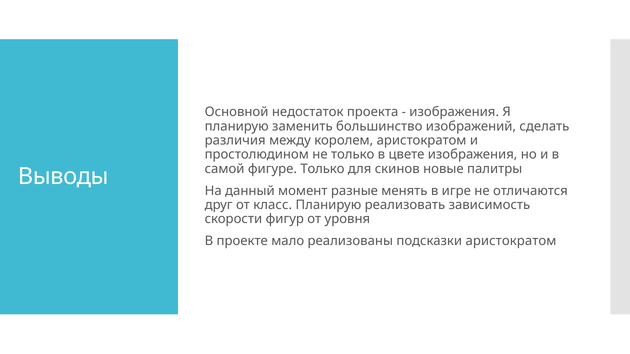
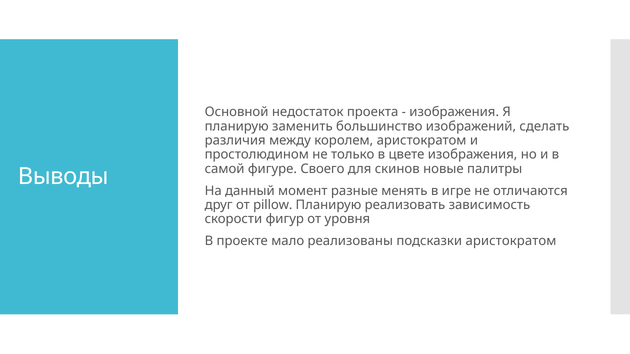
фигуре Только: Только -> Своего
класс: класс -> pillow
